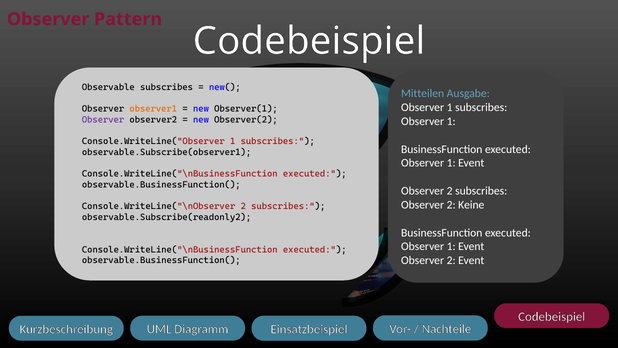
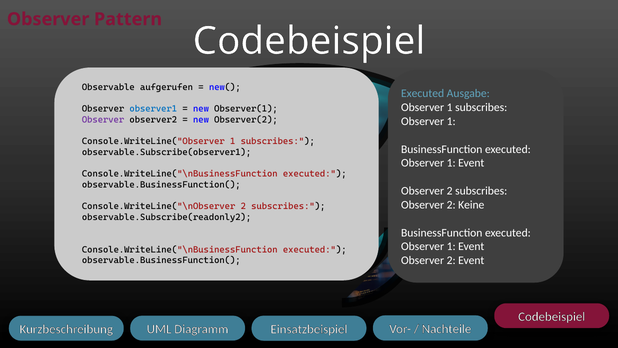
Observable subscribes: subscribes -> aufgerufen
Mitteilen at (423, 93): Mitteilen -> Executed
observer1 colour: orange -> blue
